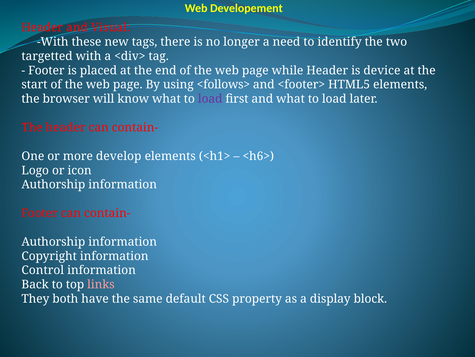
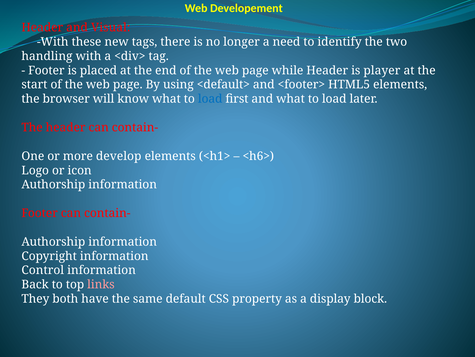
targetted: targetted -> handling
device: device -> player
<follows>: <follows> -> <default>
load at (210, 99) colour: purple -> blue
